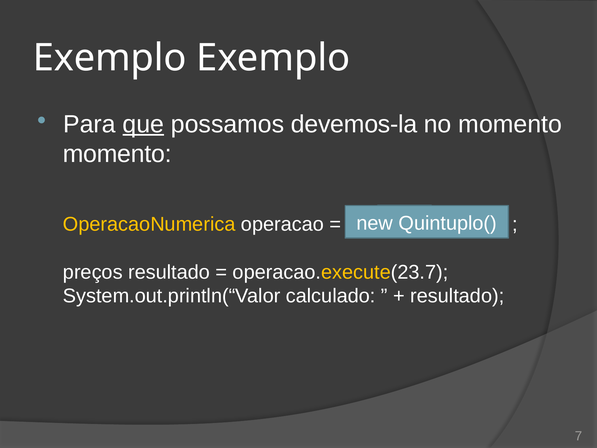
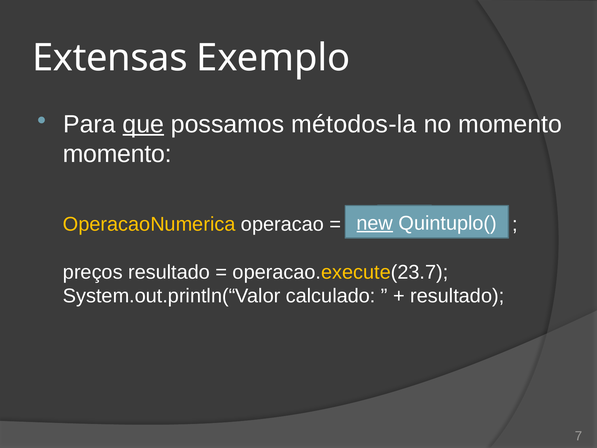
Exemplo at (110, 58): Exemplo -> Extensas
devemos-la: devemos-la -> métodos-la
new underline: none -> present
